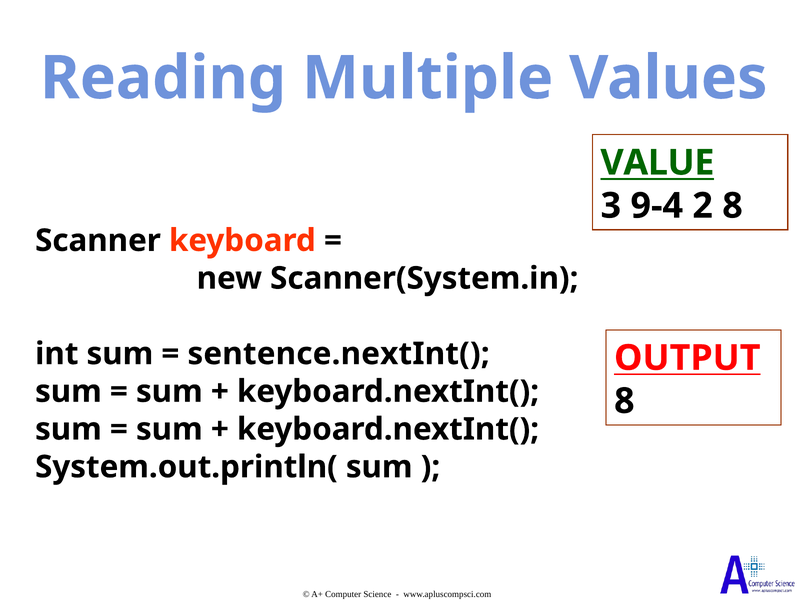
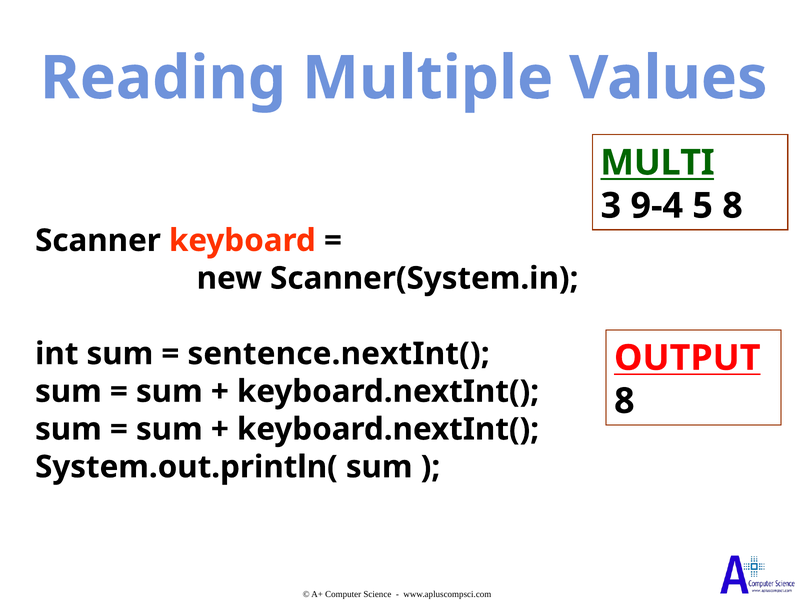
VALUE: VALUE -> MULTI
2: 2 -> 5
